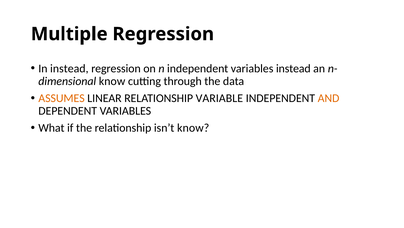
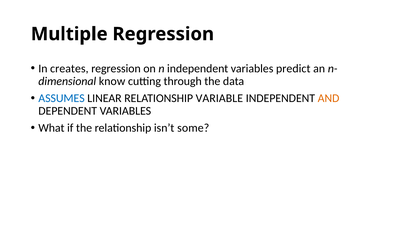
In instead: instead -> creates
variables instead: instead -> predict
ASSUMES colour: orange -> blue
isn’t know: know -> some
